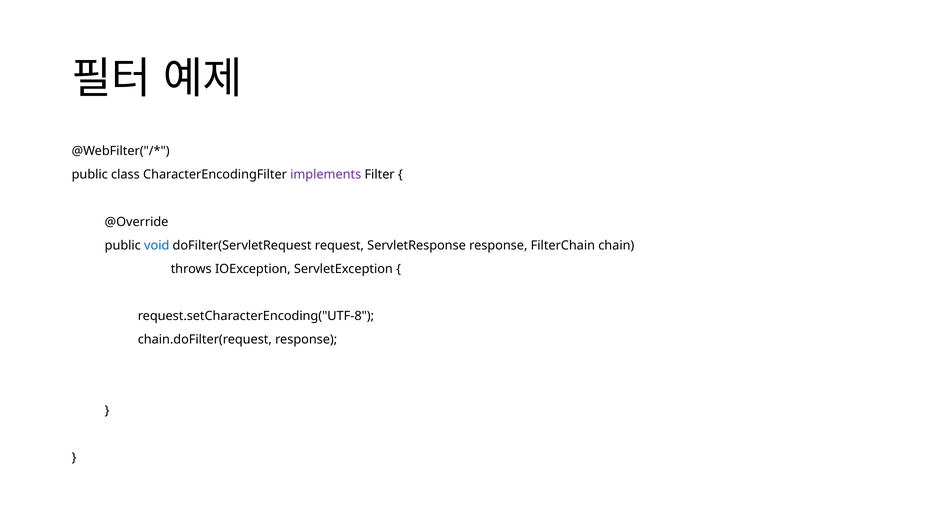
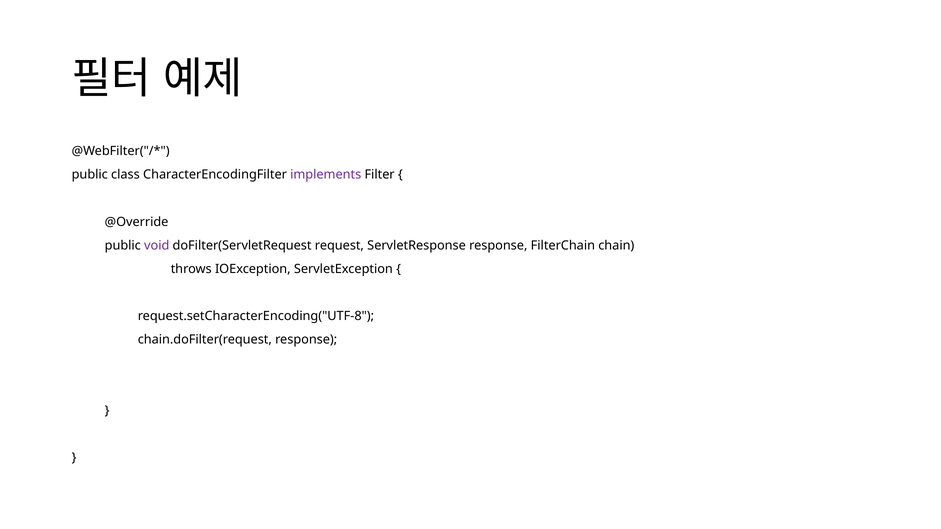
void colour: blue -> purple
